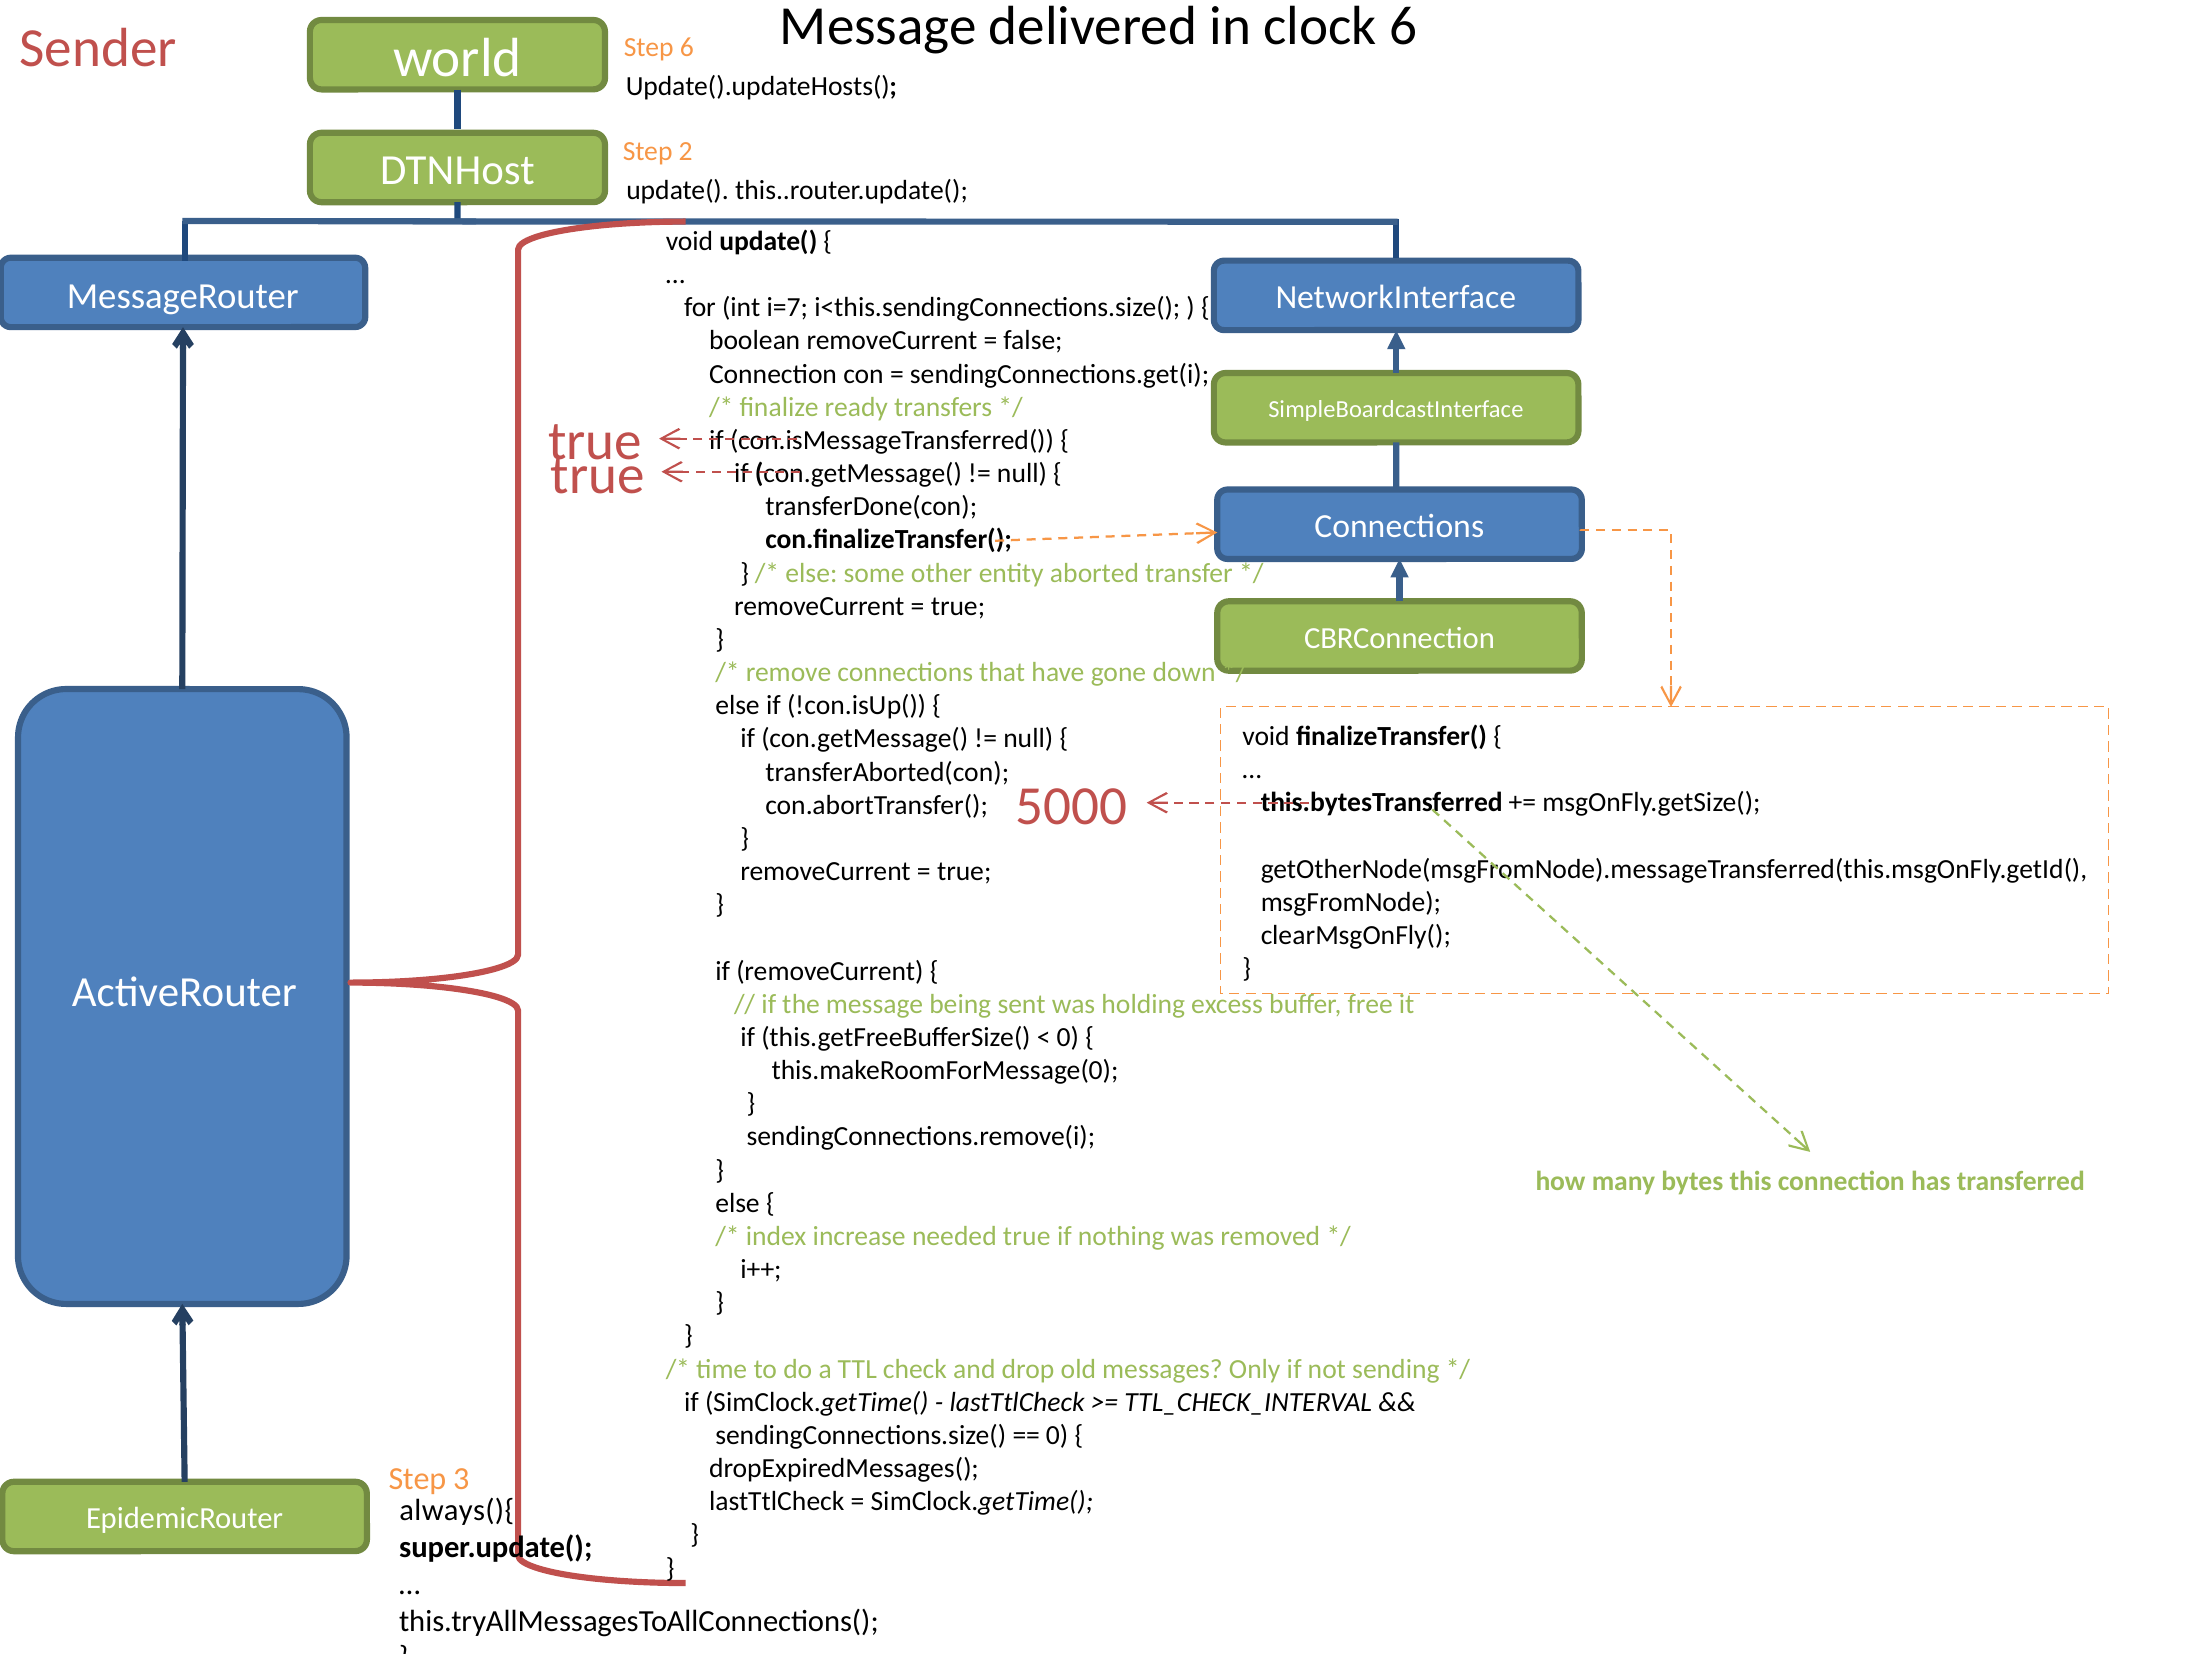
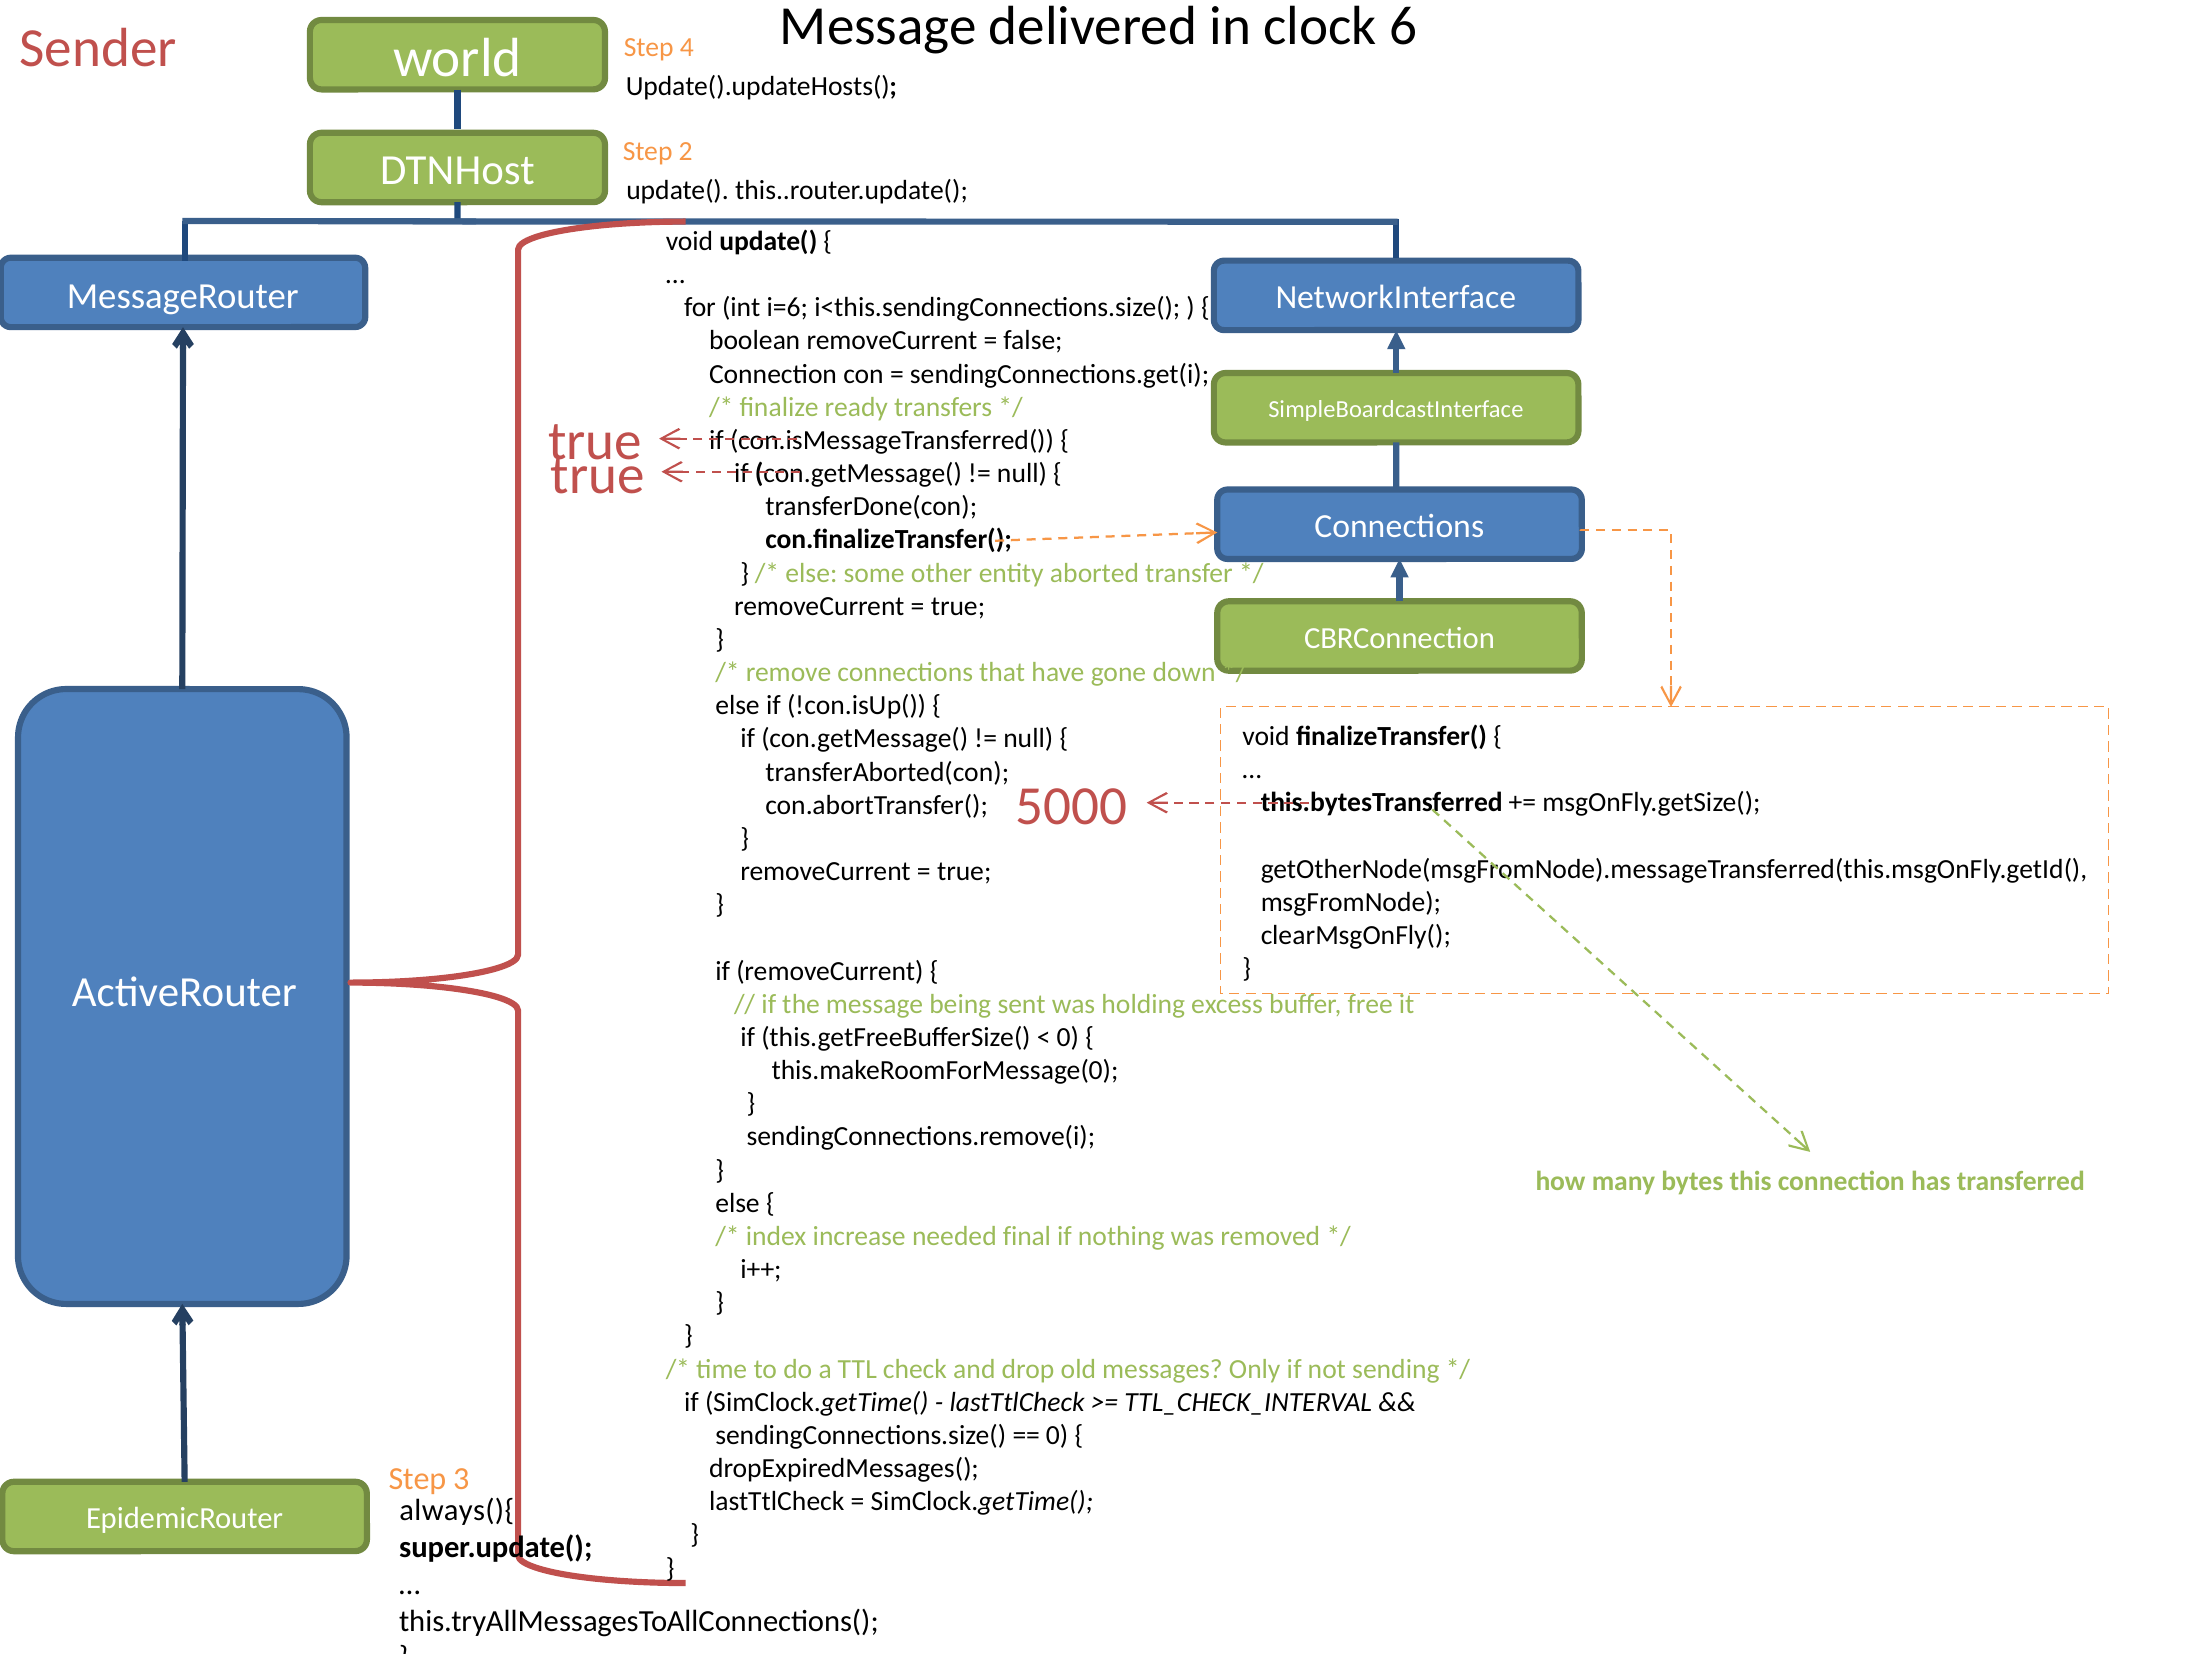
Step 6: 6 -> 4
i=7: i=7 -> i=6
needed true: true -> final
